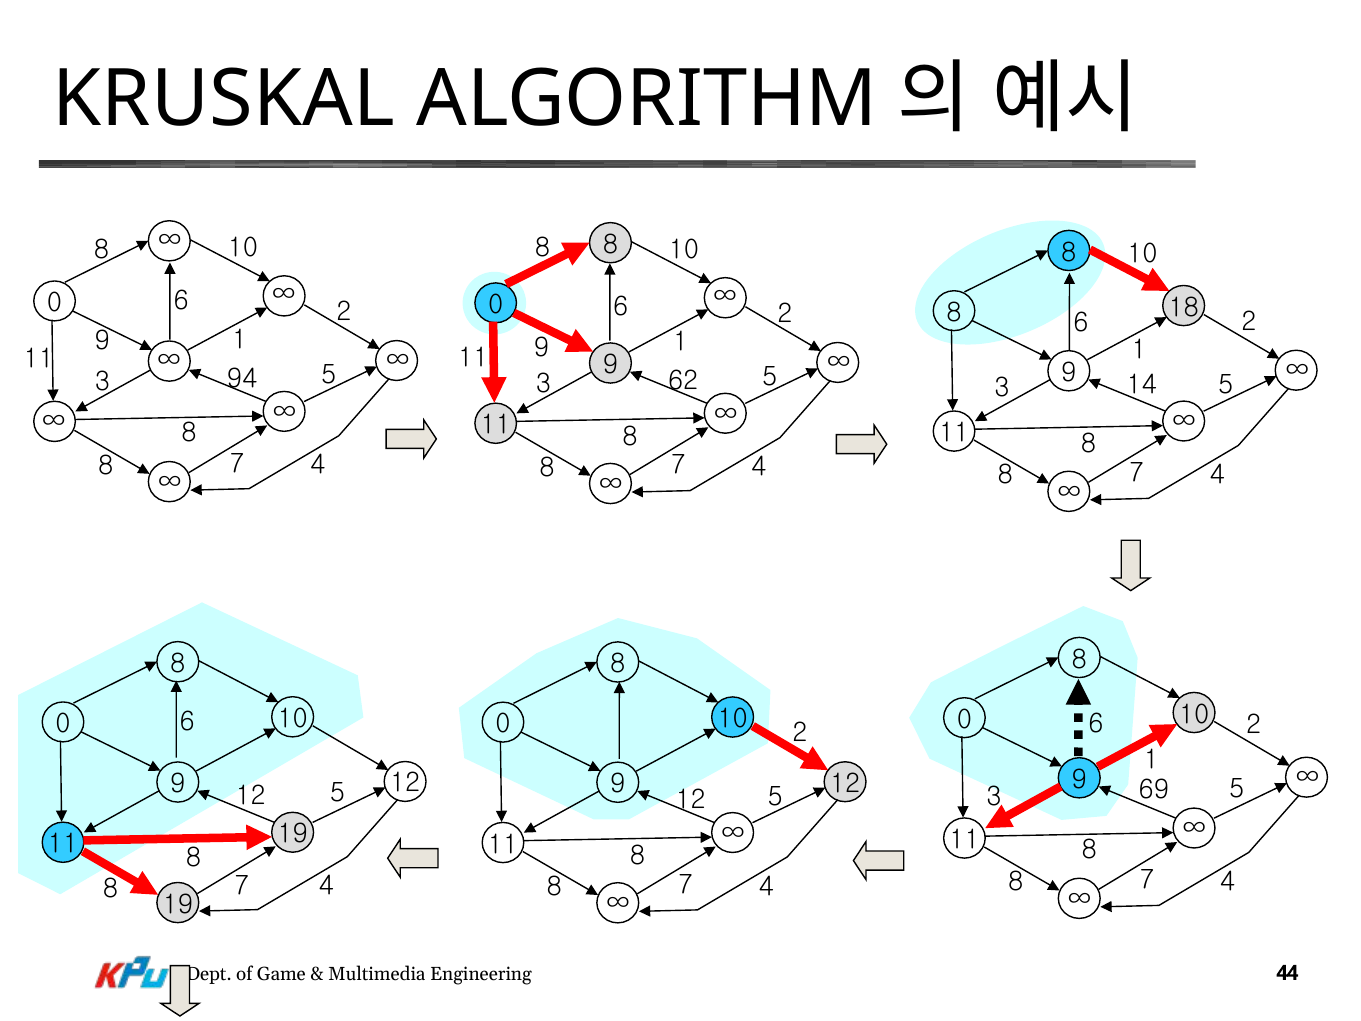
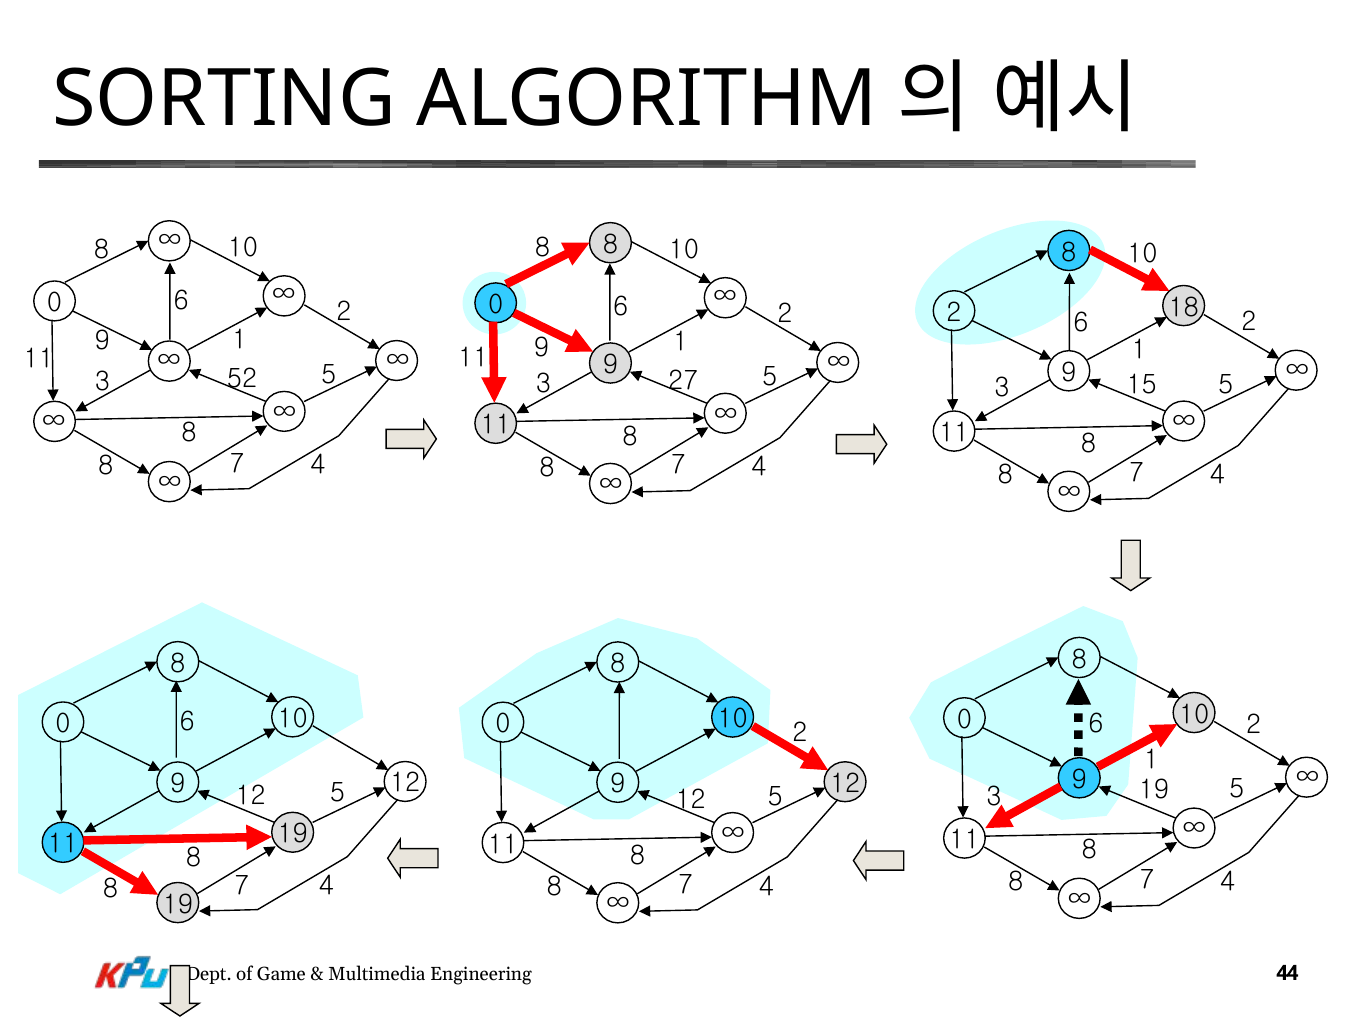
KRUSKAL: KRUSKAL -> SORTING
6 8: 8 -> 2
94: 94 -> 52
62: 62 -> 27
14: 14 -> 15
3 69: 69 -> 19
